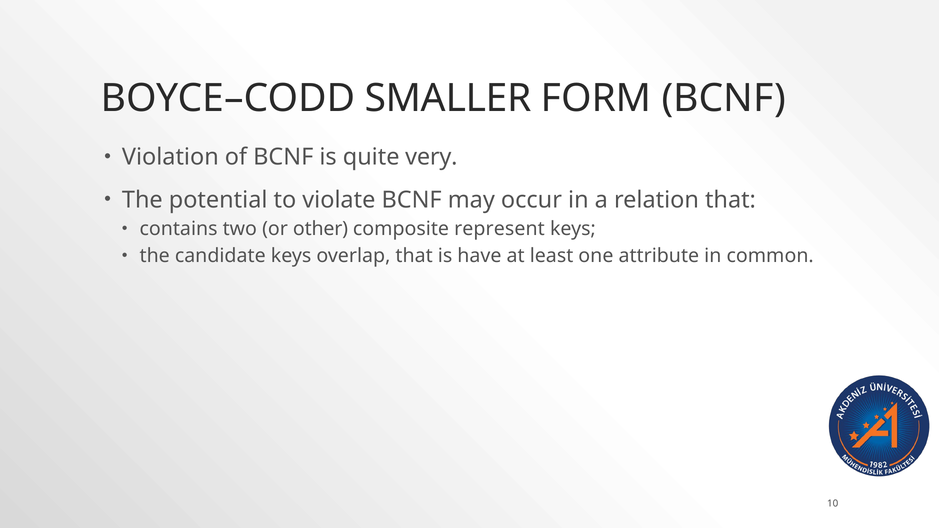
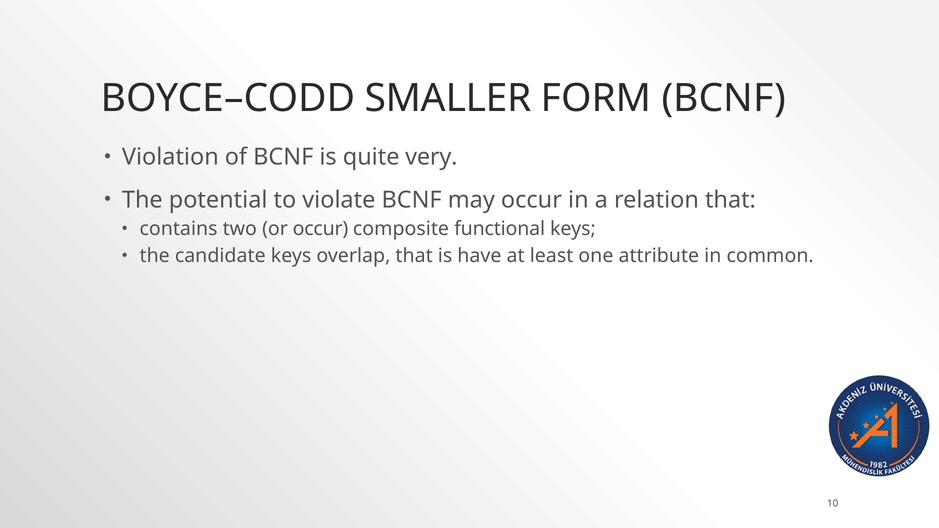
or other: other -> occur
represent: represent -> functional
